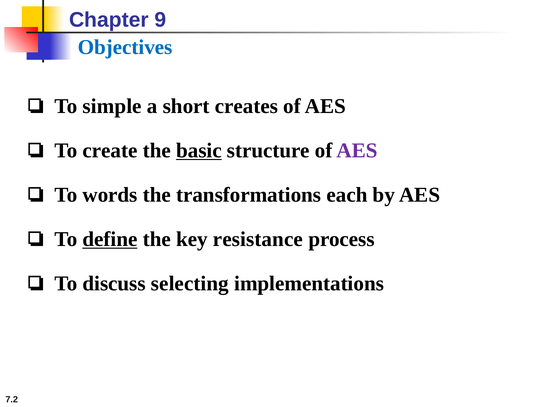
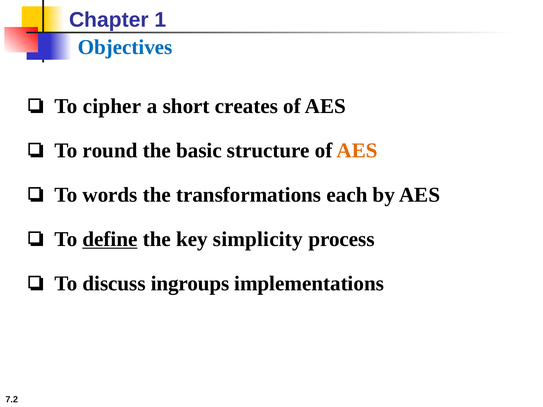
9: 9 -> 1
simple: simple -> cipher
create: create -> round
basic underline: present -> none
AES at (357, 151) colour: purple -> orange
resistance: resistance -> simplicity
selecting: selecting -> ingroups
